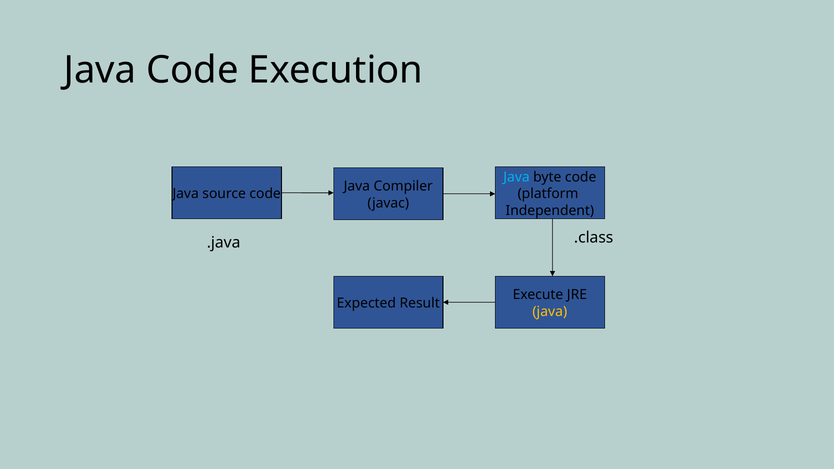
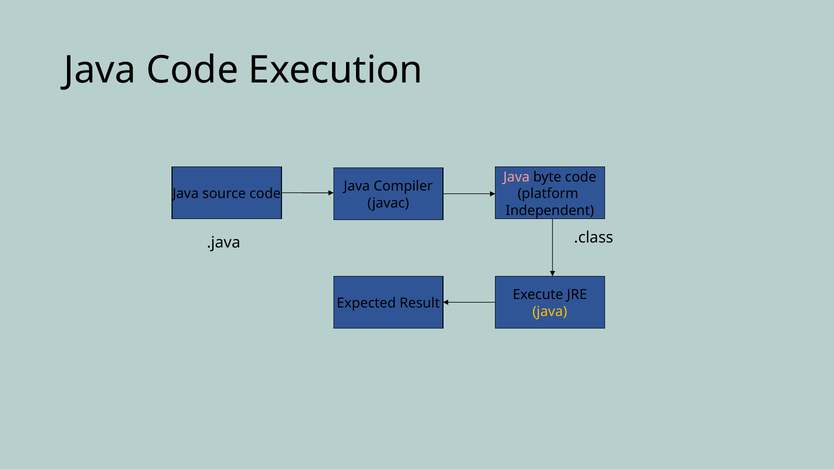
Java at (517, 177) colour: light blue -> pink
